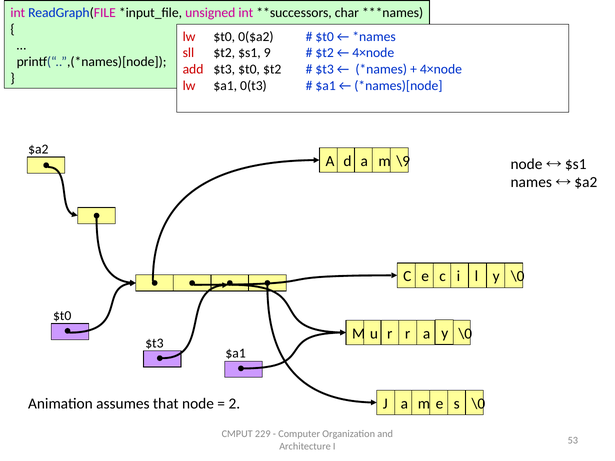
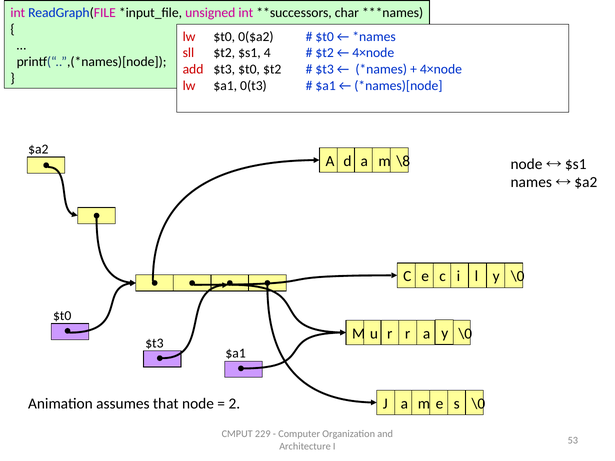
9: 9 -> 4
\9: \9 -> \8
